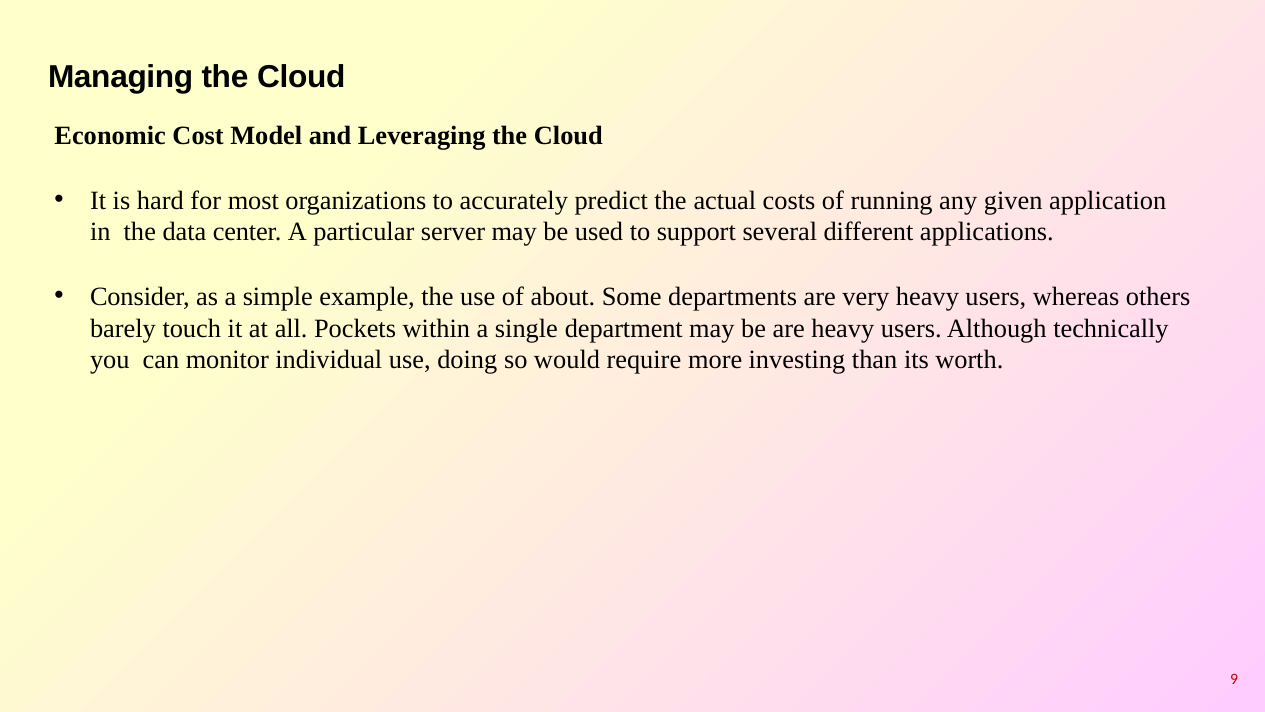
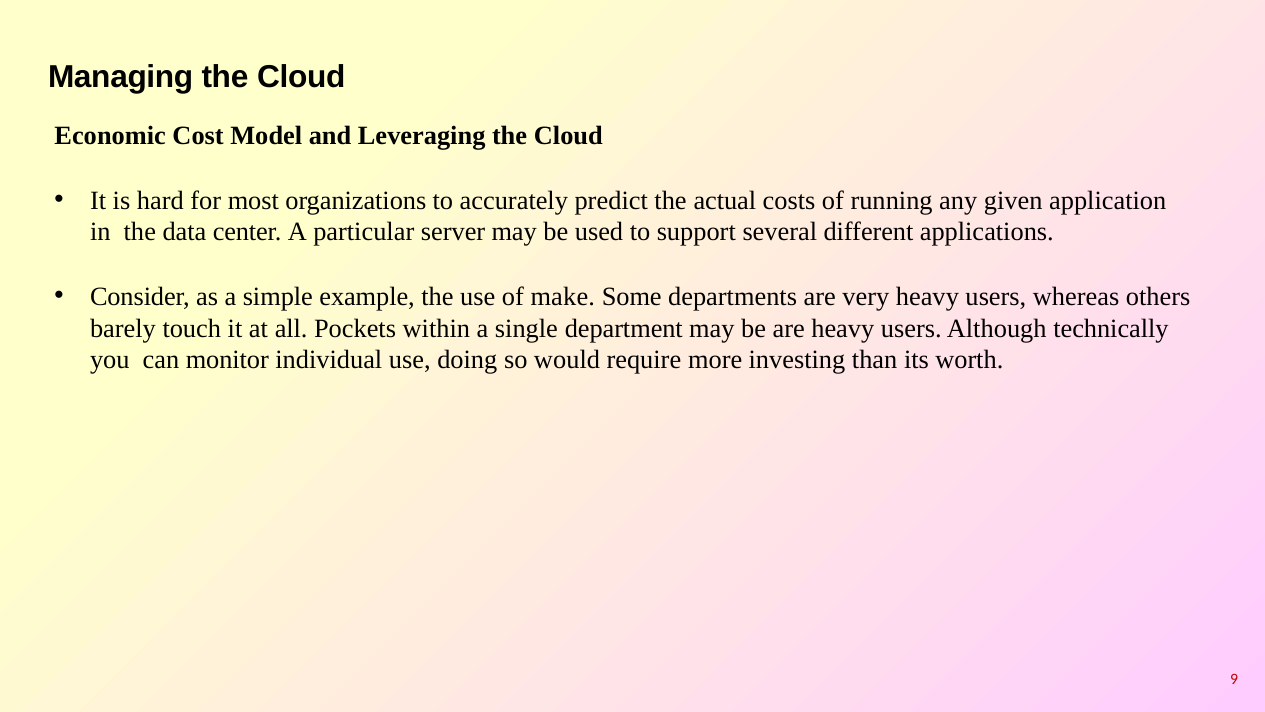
about: about -> make
